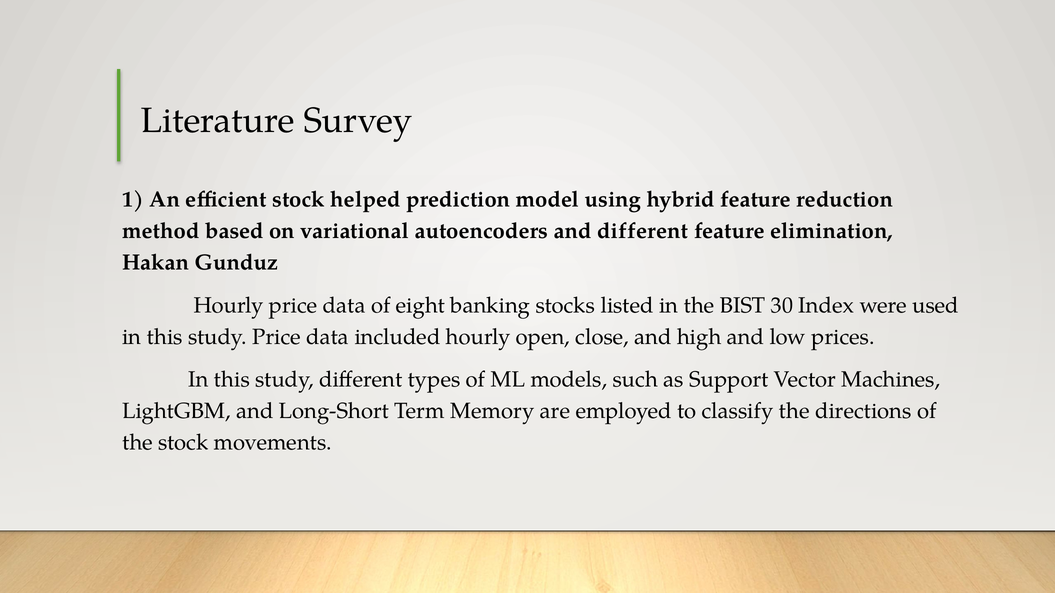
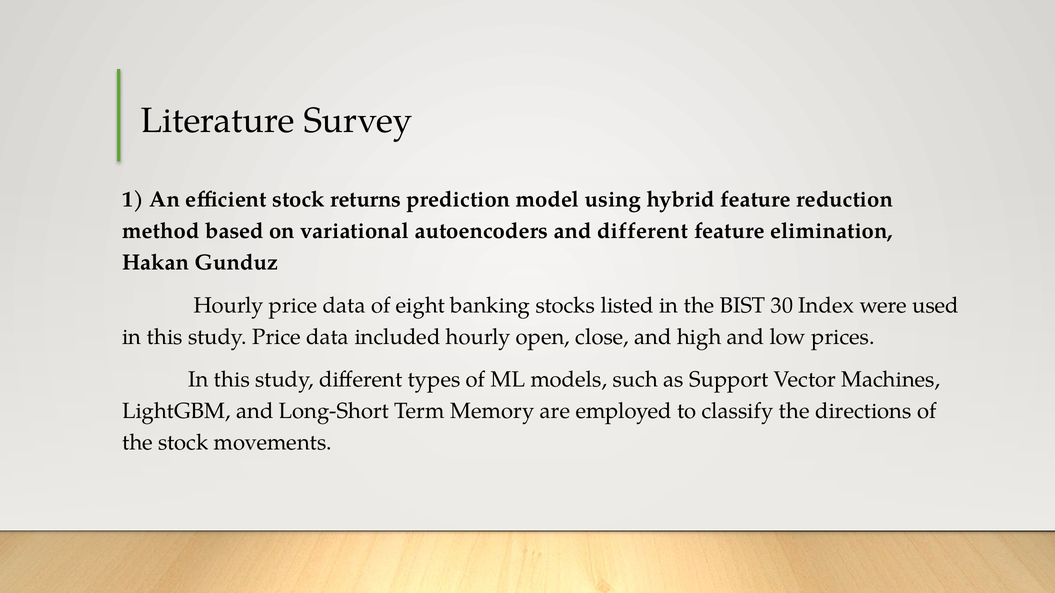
helped: helped -> returns
